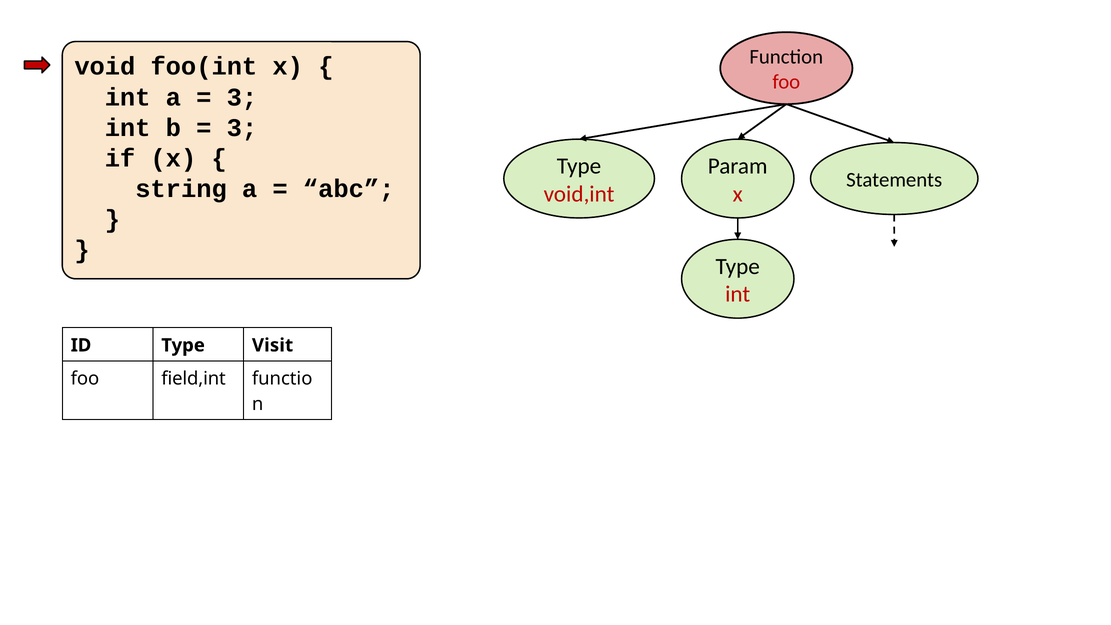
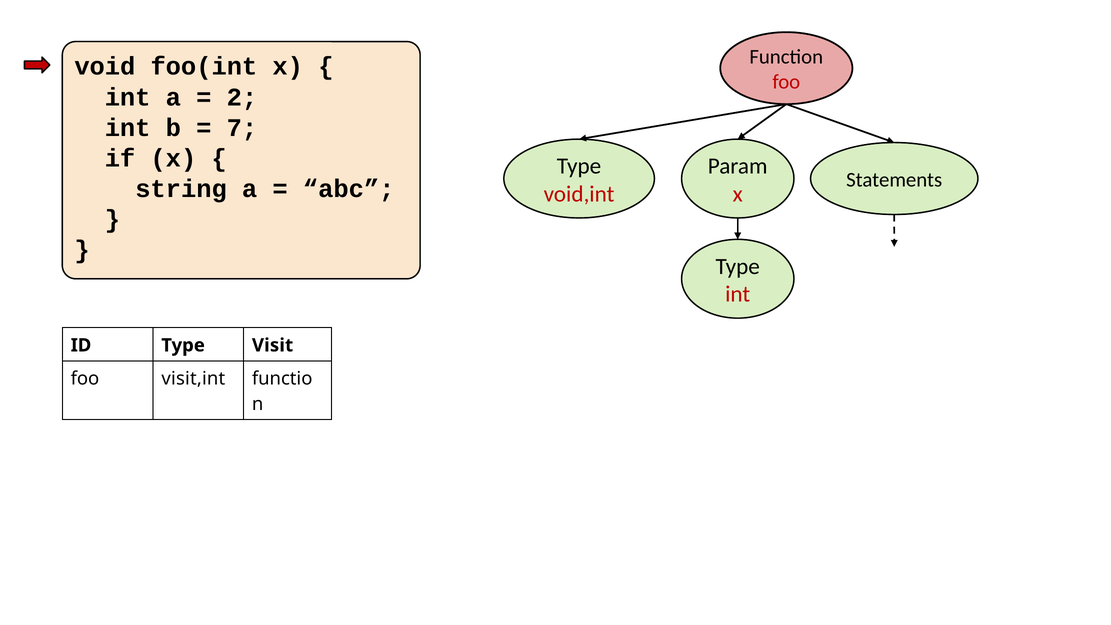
3 at (242, 97): 3 -> 2
3 at (242, 128): 3 -> 7
field,int: field,int -> visit,int
